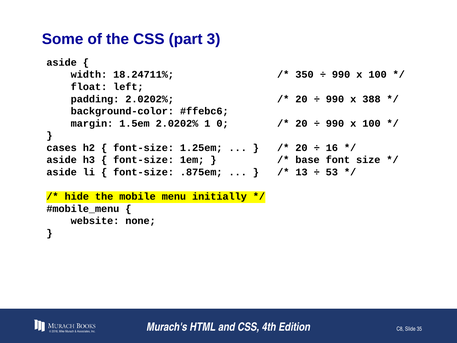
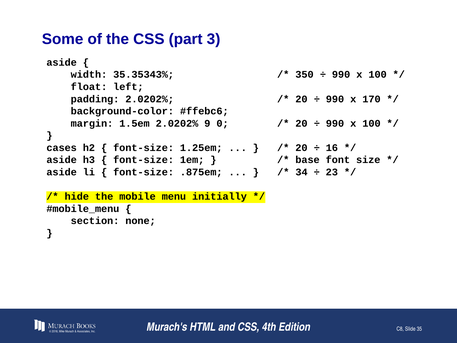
18.24711%: 18.24711% -> 35.35343%
388: 388 -> 170
1: 1 -> 9
13: 13 -> 34
53: 53 -> 23
website: website -> section
